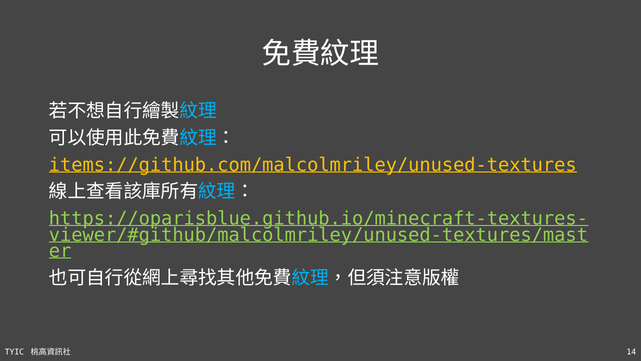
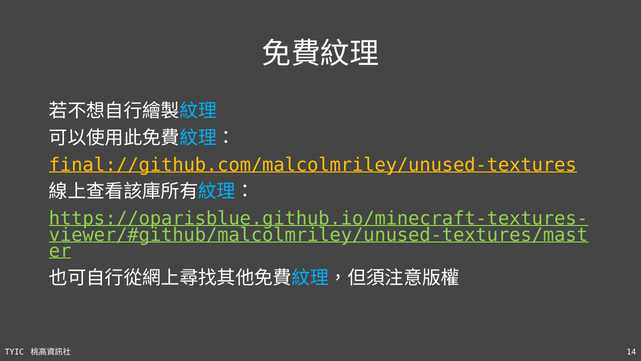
items://github.com/malcolmriley/unused-textures: items://github.com/malcolmriley/unused-textures -> final://github.com/malcolmriley/unused-textures
